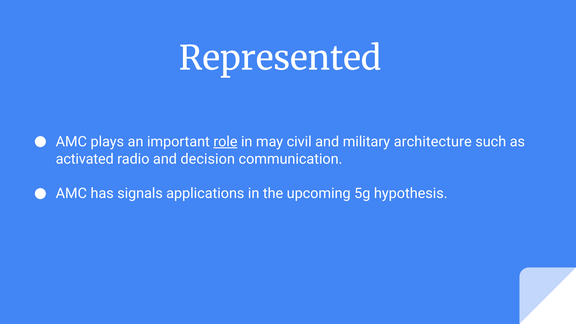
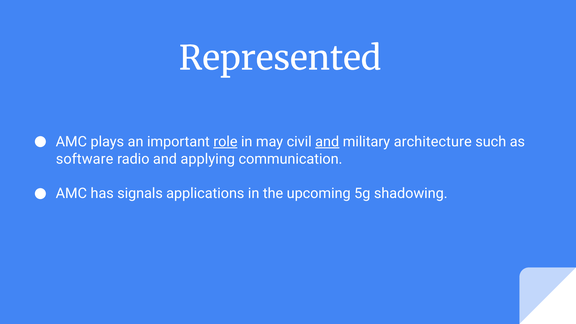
and at (327, 142) underline: none -> present
activated: activated -> software
decision: decision -> applying
hypothesis: hypothesis -> shadowing
